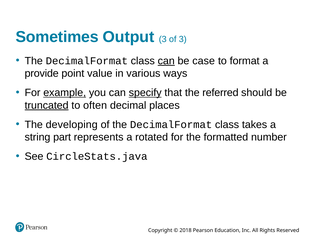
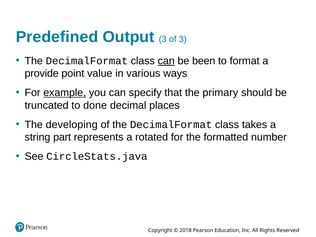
Sometimes: Sometimes -> Predefined
case: case -> been
specify underline: present -> none
referred: referred -> primary
truncated underline: present -> none
often: often -> done
